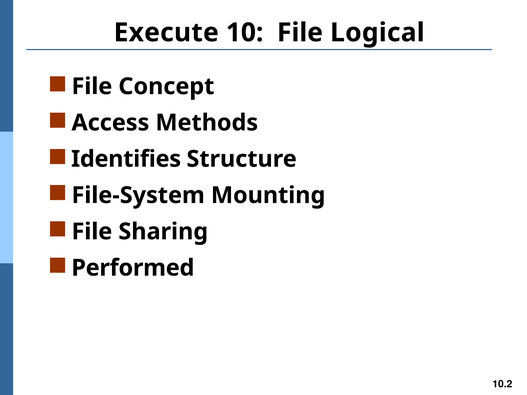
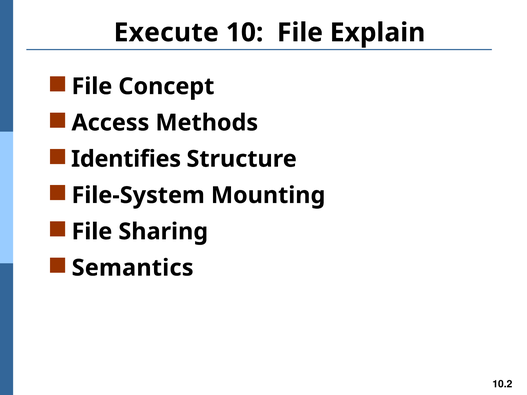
Logical: Logical -> Explain
Performed: Performed -> Semantics
